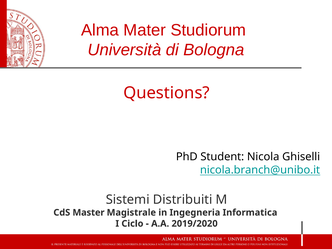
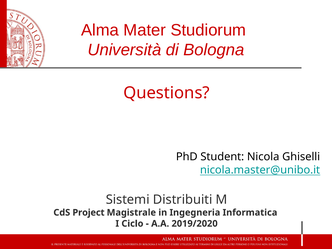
nicola.branch@unibo.it: nicola.branch@unibo.it -> nicola.master@unibo.it
Master: Master -> Project
